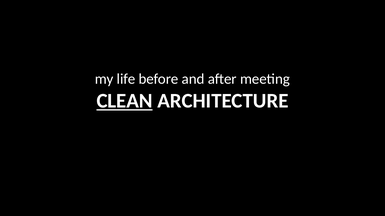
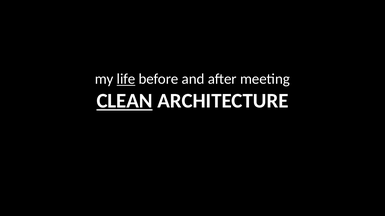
life underline: none -> present
